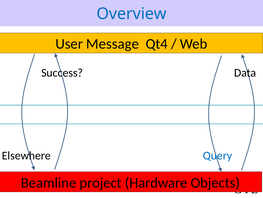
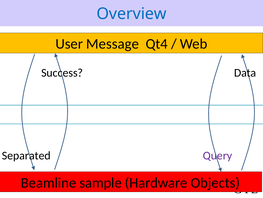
Elsewhere: Elsewhere -> Separated
Query colour: blue -> purple
project: project -> sample
